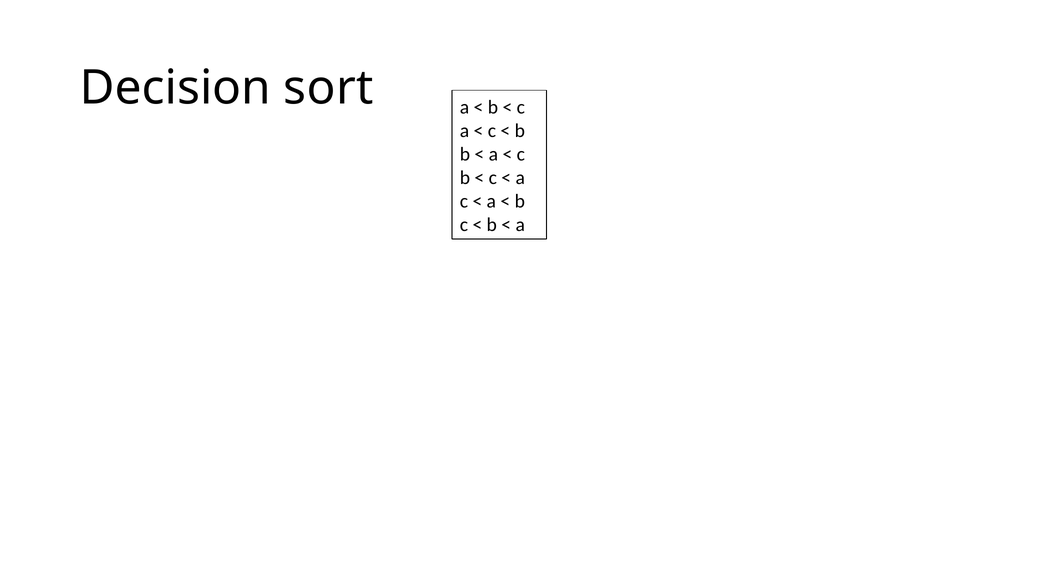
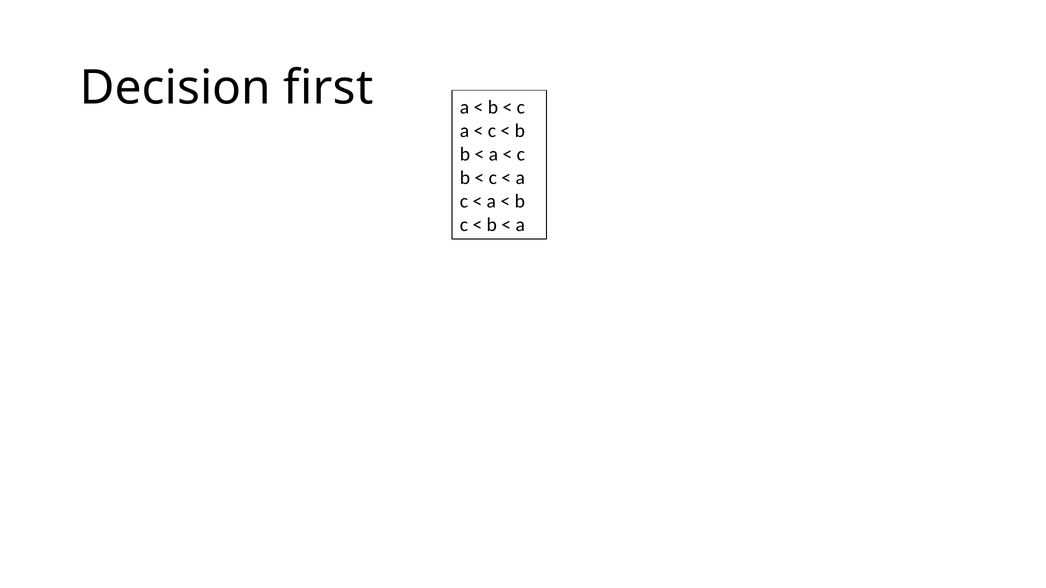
sort: sort -> first
